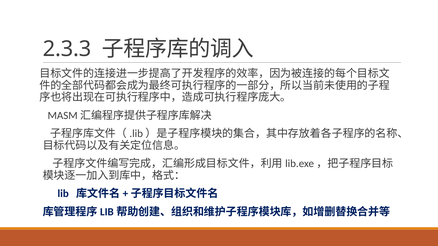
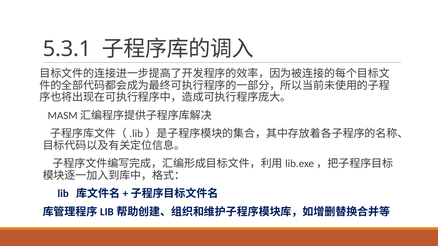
2.3.3: 2.3.3 -> 5.3.1
